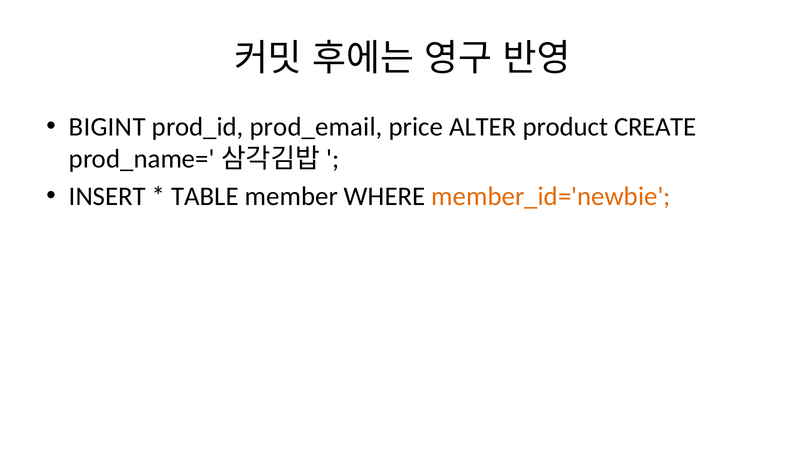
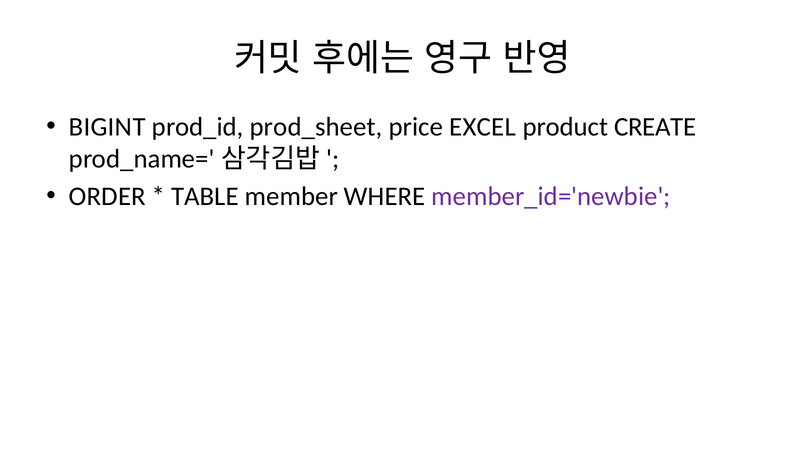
prod_email: prod_email -> prod_sheet
ALTER: ALTER -> EXCEL
INSERT: INSERT -> ORDER
member_id='newbie colour: orange -> purple
